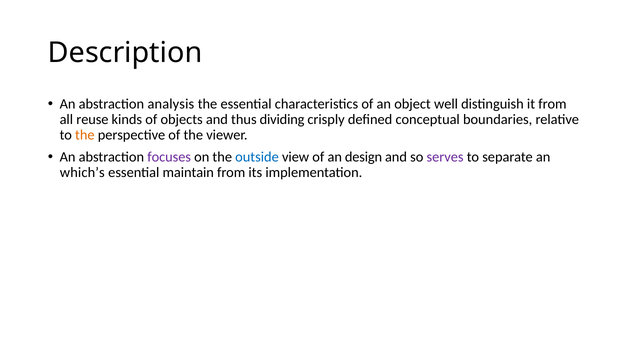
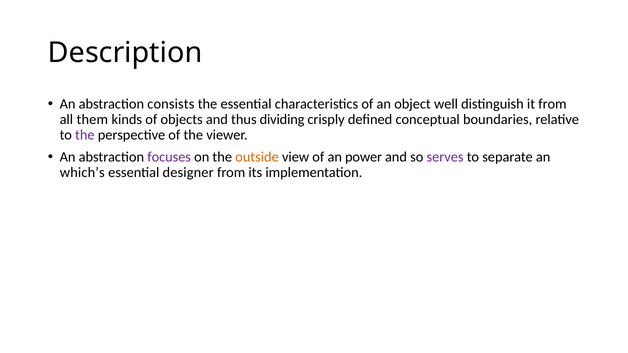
analysis: analysis -> consists
reuse: reuse -> them
the at (85, 135) colour: orange -> purple
outside colour: blue -> orange
design: design -> power
maintain: maintain -> designer
